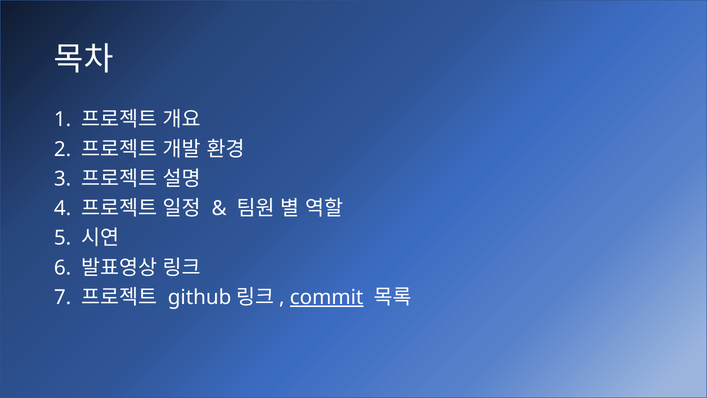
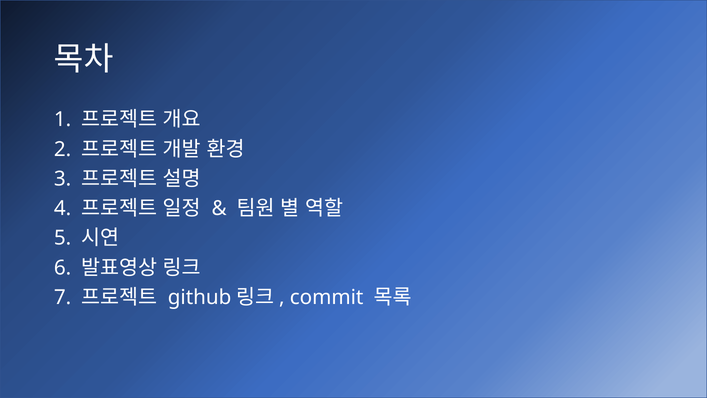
commit underline: present -> none
